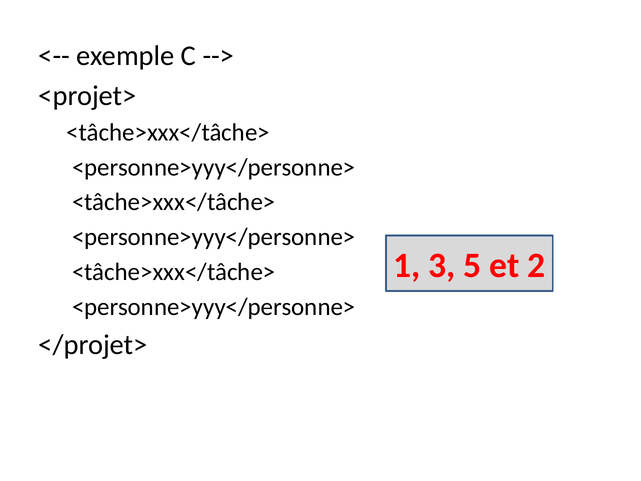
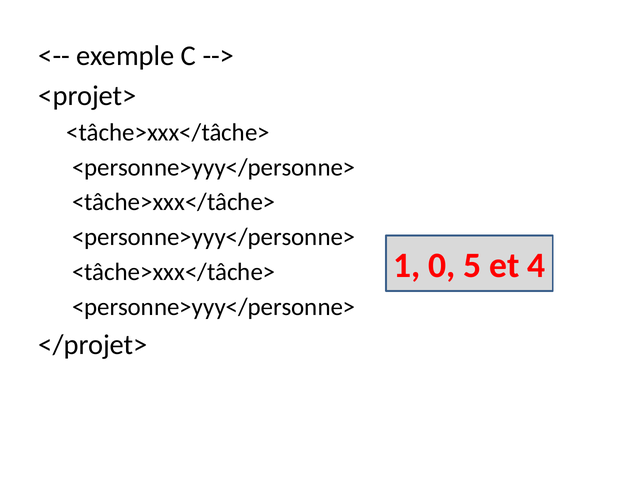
3: 3 -> 0
2: 2 -> 4
